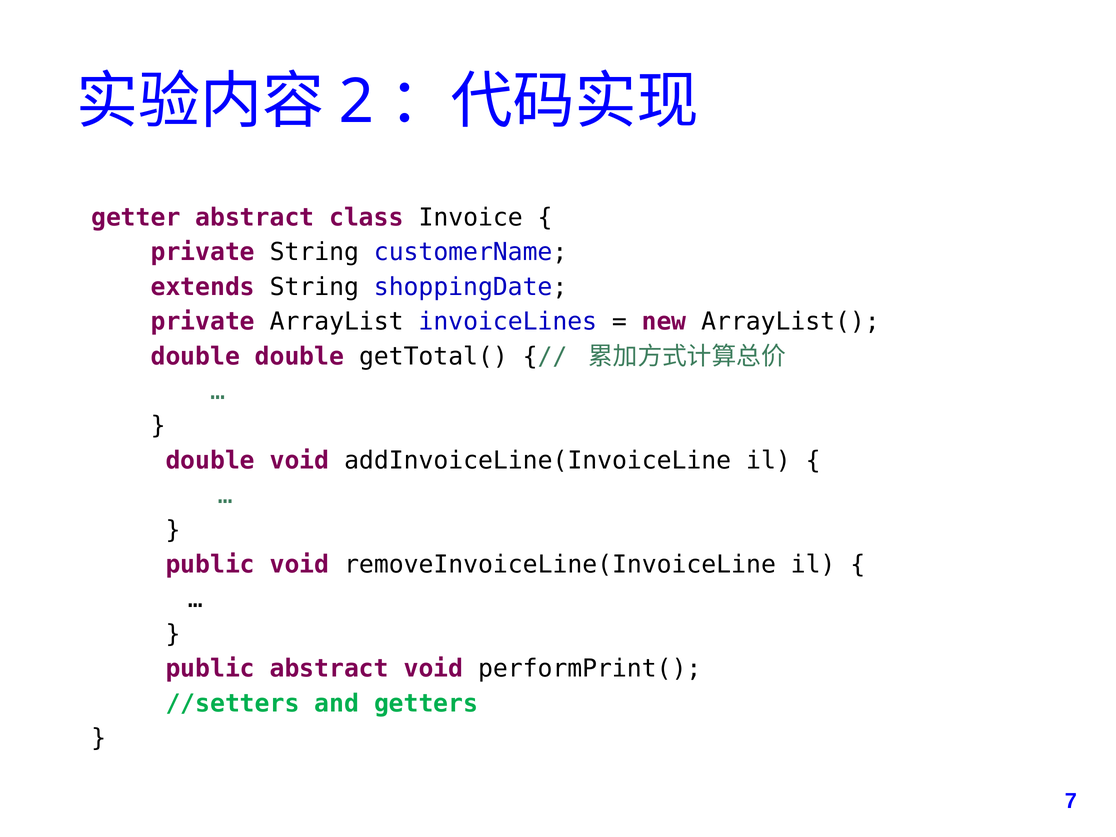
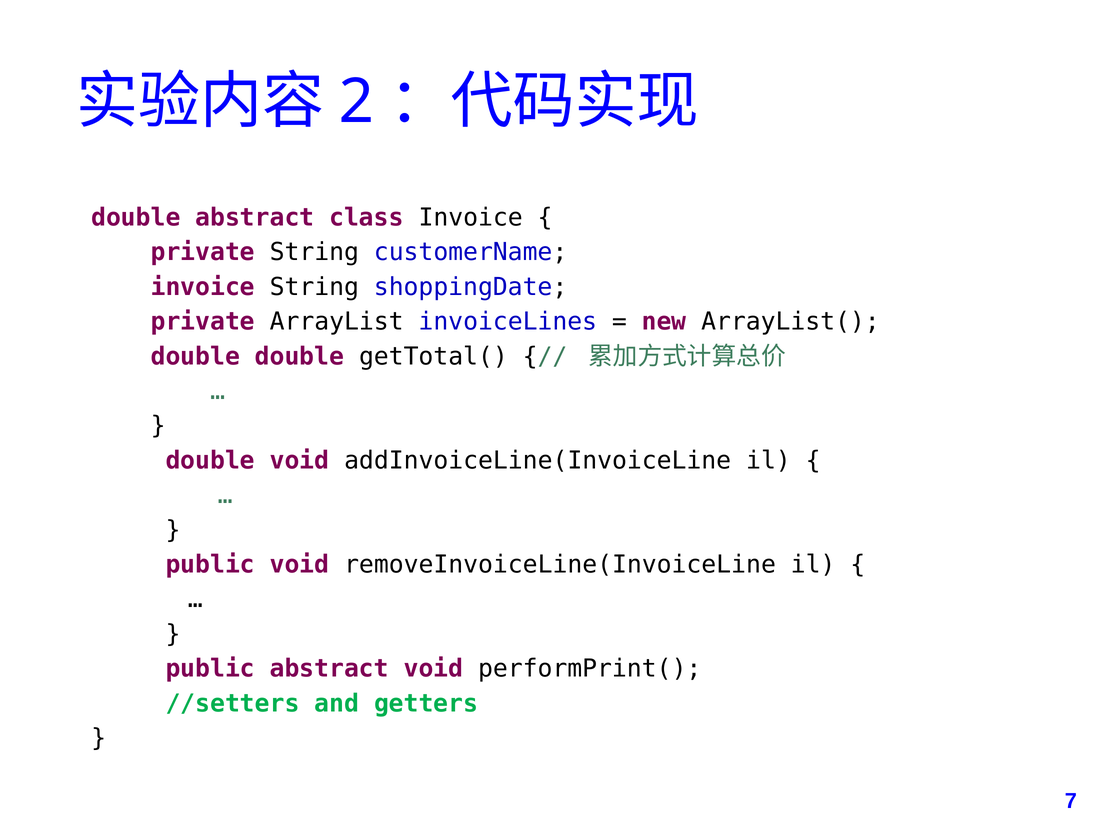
getter at (136, 217): getter -> double
extends at (203, 287): extends -> invoice
